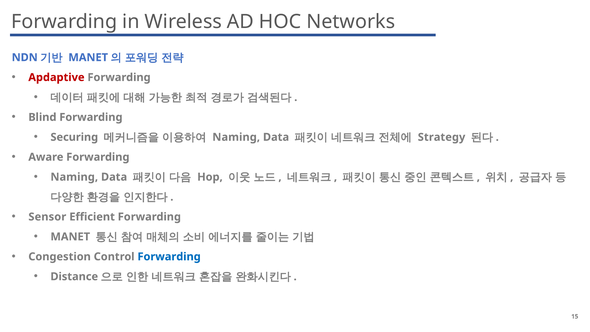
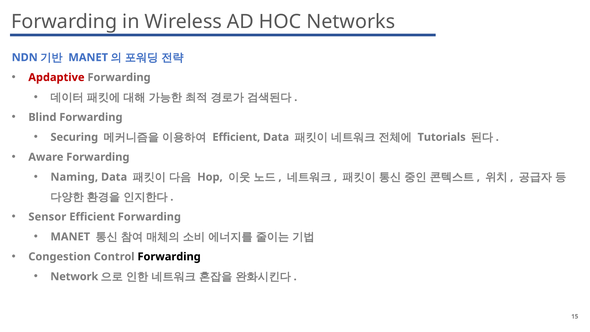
Naming at (236, 137): Naming -> Efficient
Strategy: Strategy -> Tutorials
Forwarding at (169, 257) colour: blue -> black
Distance: Distance -> Network
